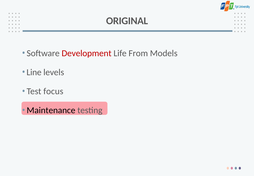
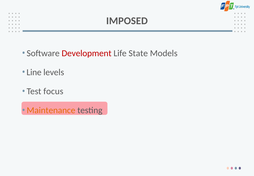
ORIGINAL: ORIGINAL -> IMPOSED
From: From -> State
Maintenance colour: black -> orange
